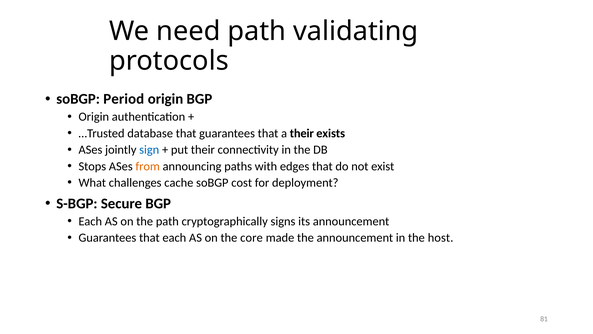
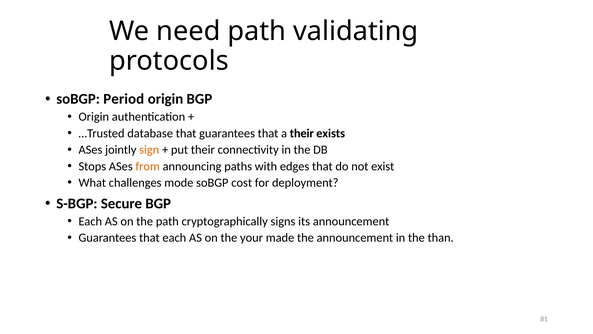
sign colour: blue -> orange
cache: cache -> mode
core: core -> your
host: host -> than
